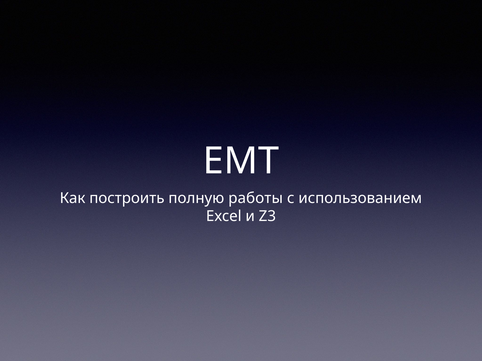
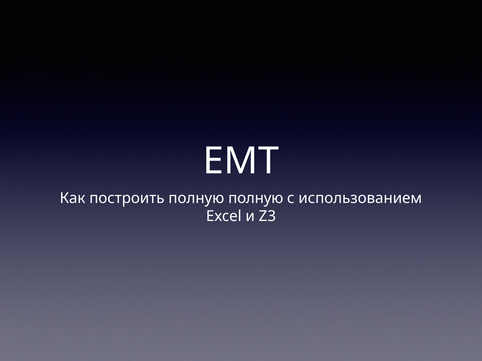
полную работы: работы -> полную
